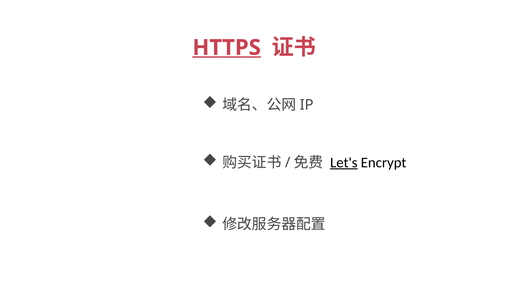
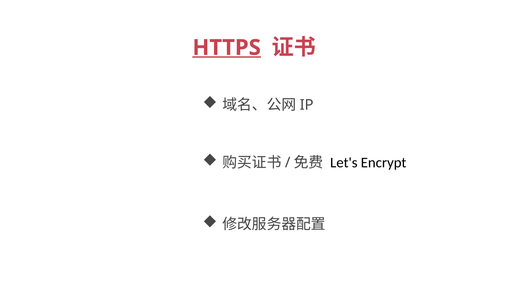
Let's underline: present -> none
